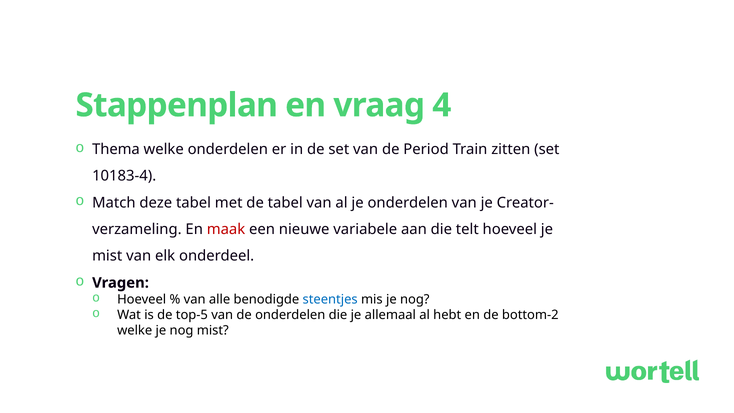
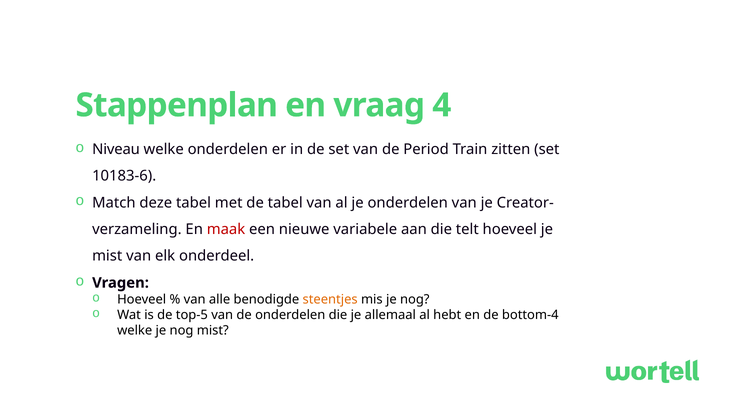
Thema: Thema -> Niveau
10183-4: 10183-4 -> 10183-6
steentjes colour: blue -> orange
bottom-2: bottom-2 -> bottom-4
